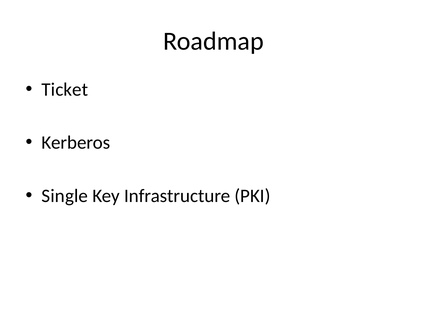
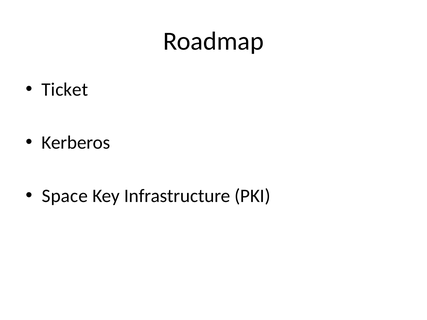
Single: Single -> Space
